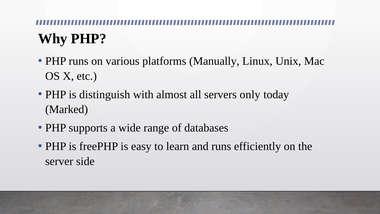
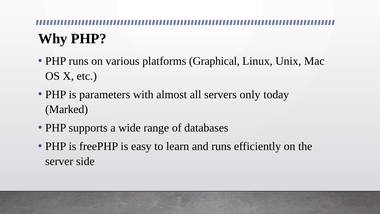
Manually: Manually -> Graphical
distinguish: distinguish -> parameters
